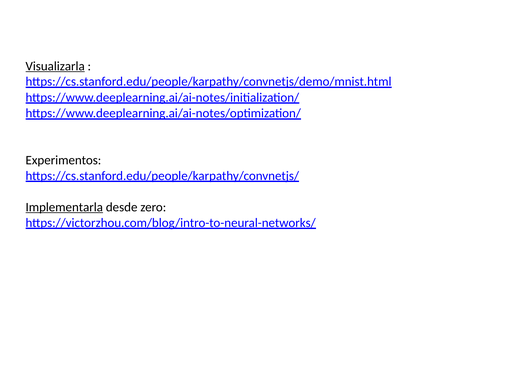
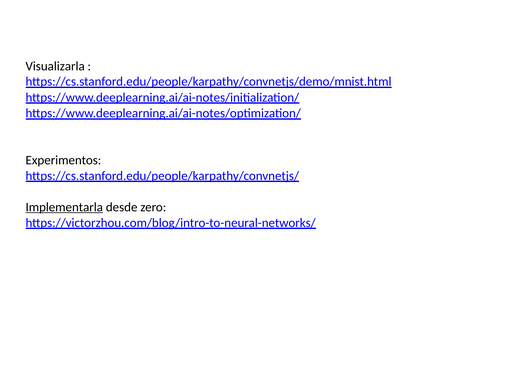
Visualizarla underline: present -> none
